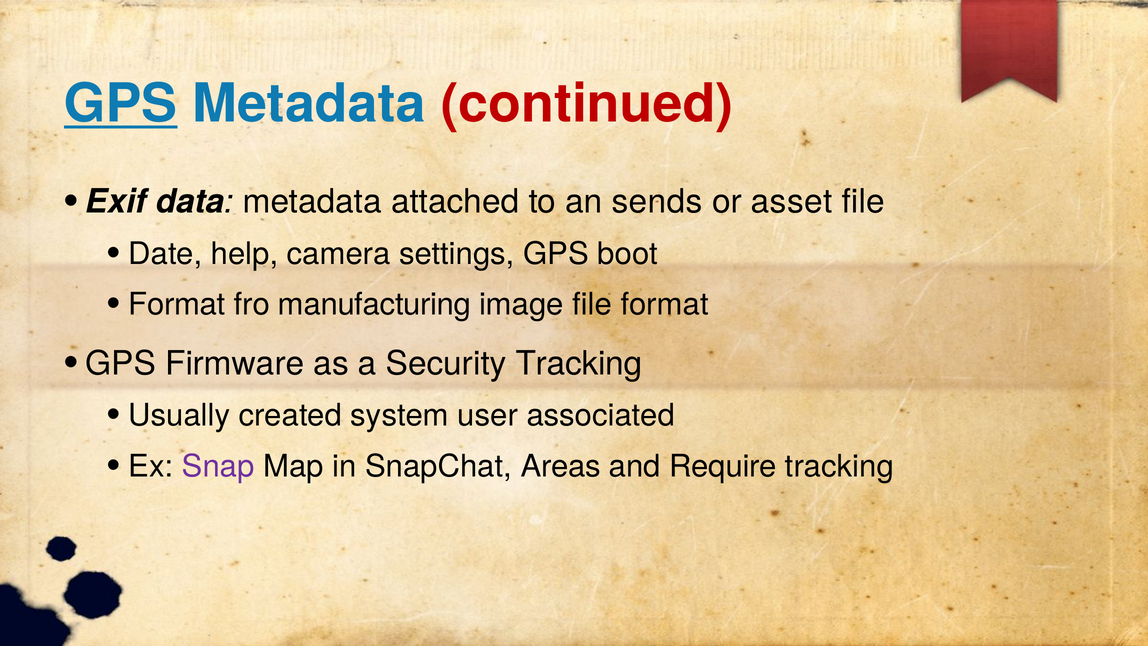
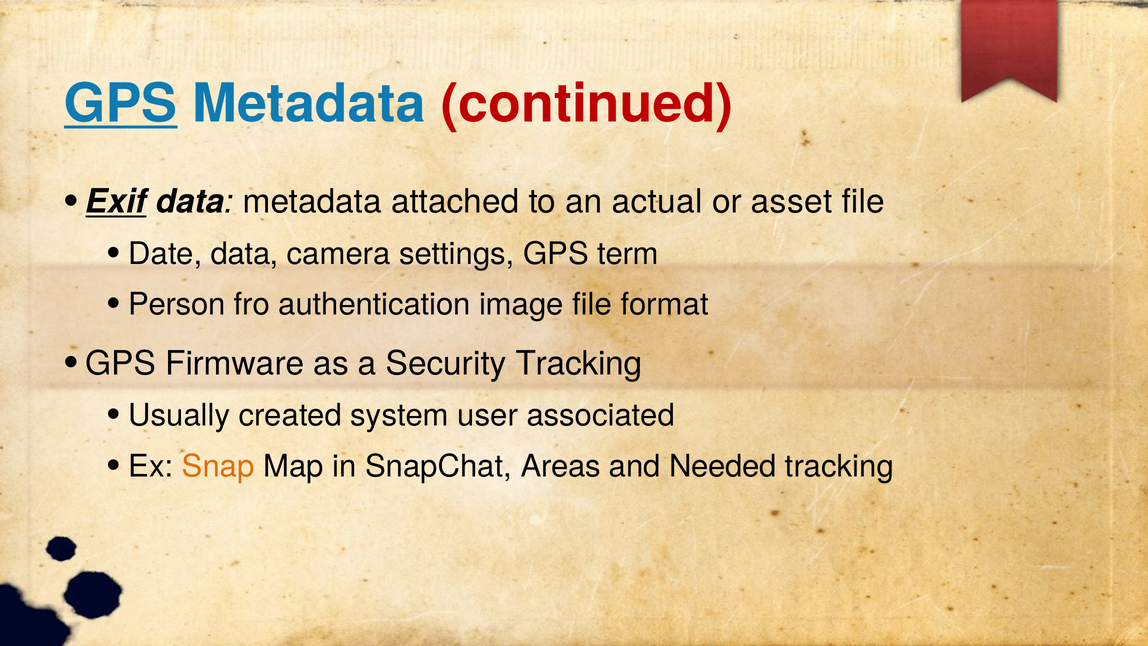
Exif underline: none -> present
sends: sends -> actual
Date help: help -> data
boot: boot -> term
Format at (177, 305): Format -> Person
manufacturing: manufacturing -> authentication
Snap colour: purple -> orange
Require: Require -> Needed
